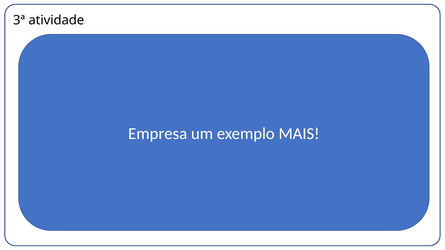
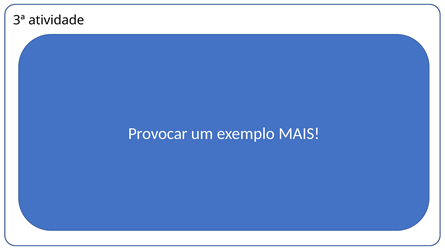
Empresa: Empresa -> Provocar
